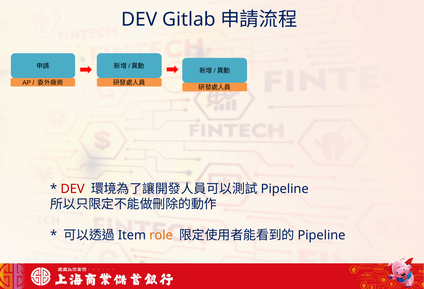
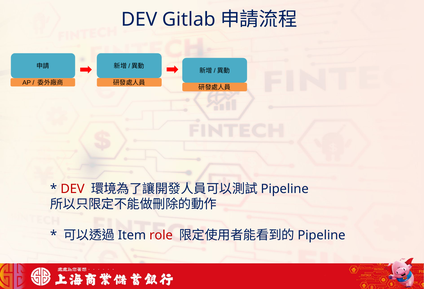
role colour: orange -> red
